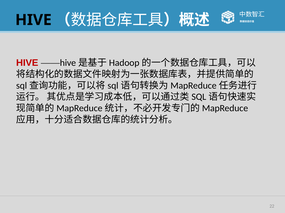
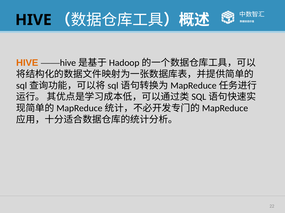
HIVE at (27, 63) colour: red -> orange
